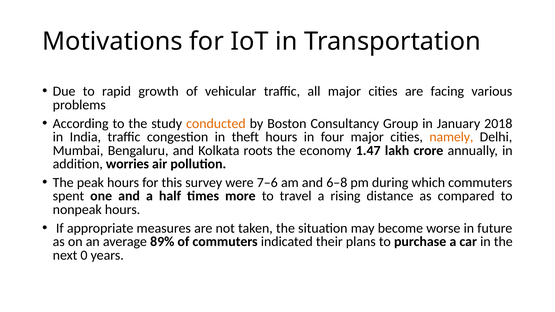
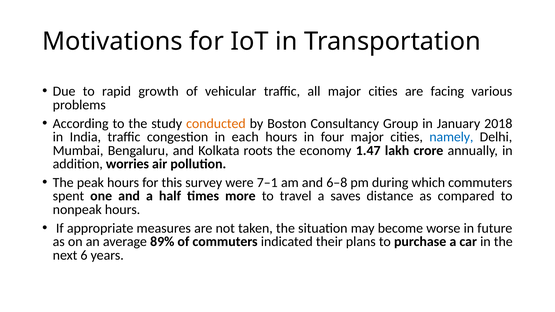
theft: theft -> each
namely colour: orange -> blue
7–6: 7–6 -> 7–1
rising: rising -> saves
0: 0 -> 6
